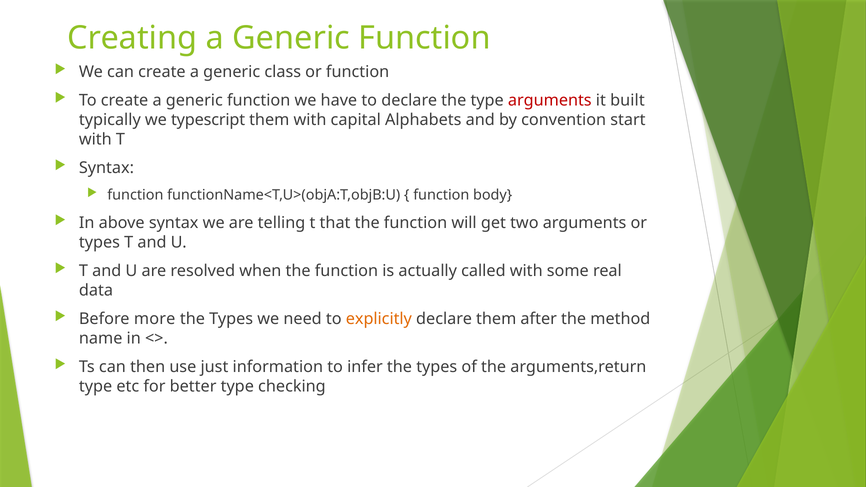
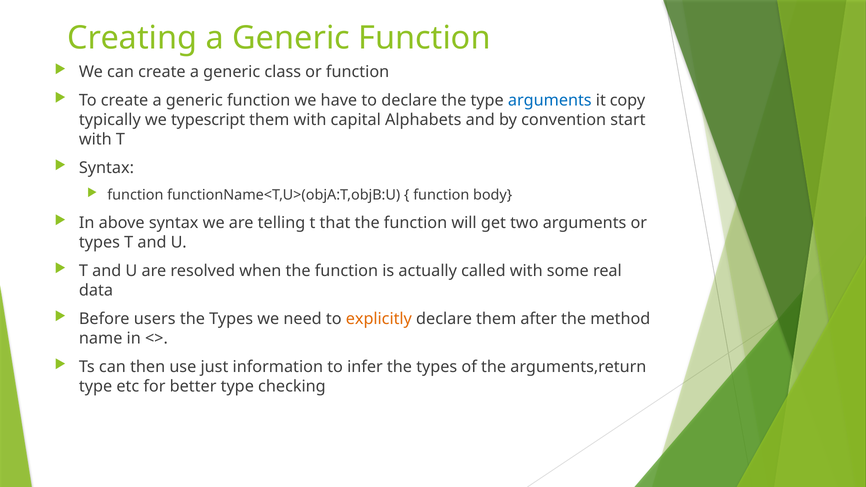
arguments at (550, 100) colour: red -> blue
built: built -> copy
more: more -> users
